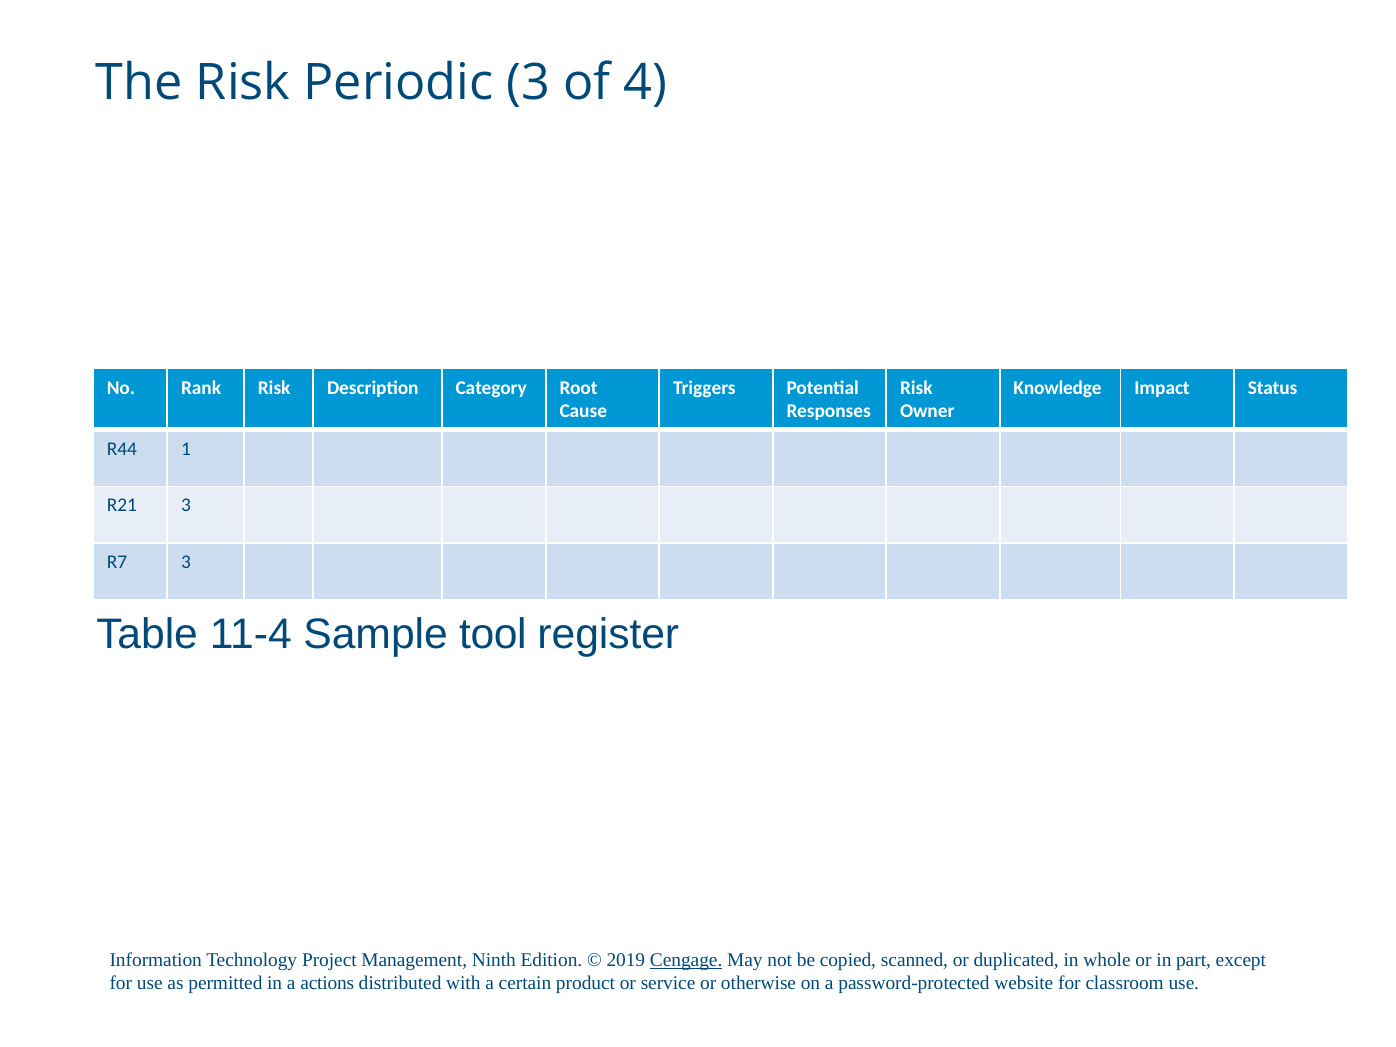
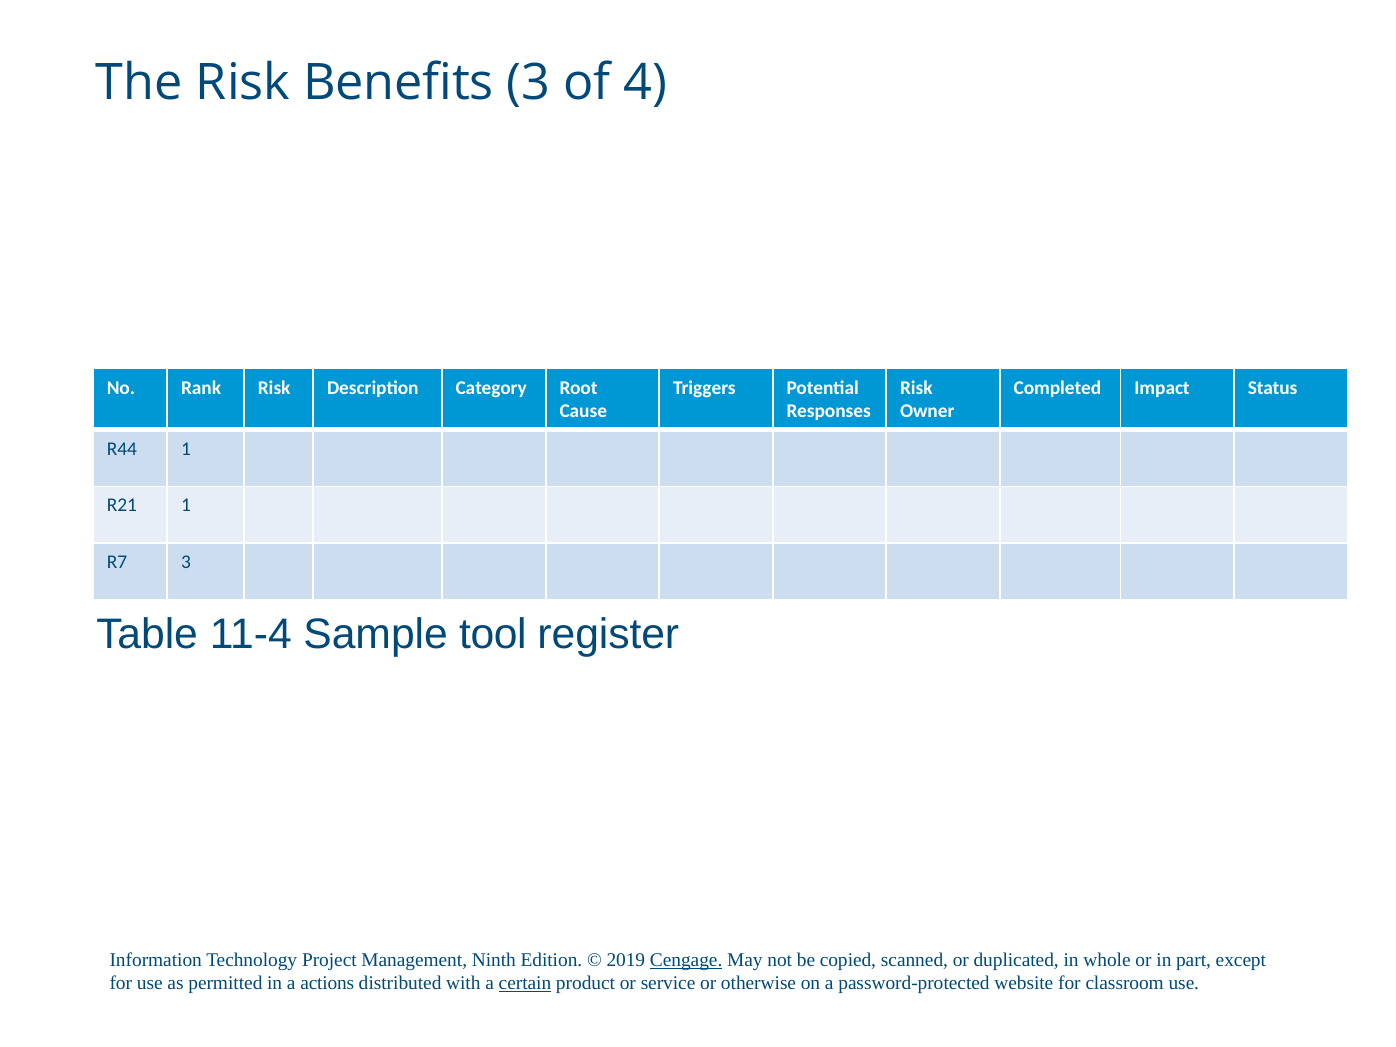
Periodic: Periodic -> Benefits
Knowledge: Knowledge -> Completed
R21 3: 3 -> 1
certain underline: none -> present
